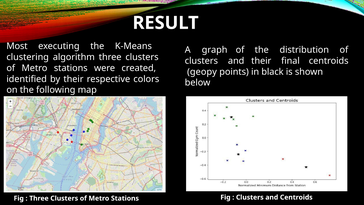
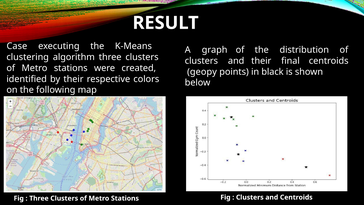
Most: Most -> Case
